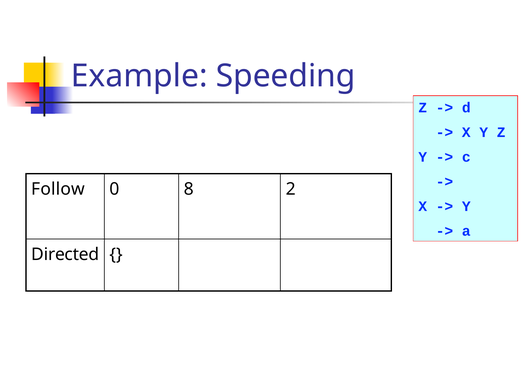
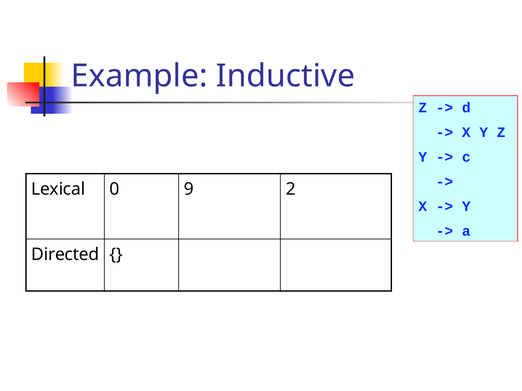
Speeding: Speeding -> Inductive
Follow: Follow -> Lexical
8: 8 -> 9
